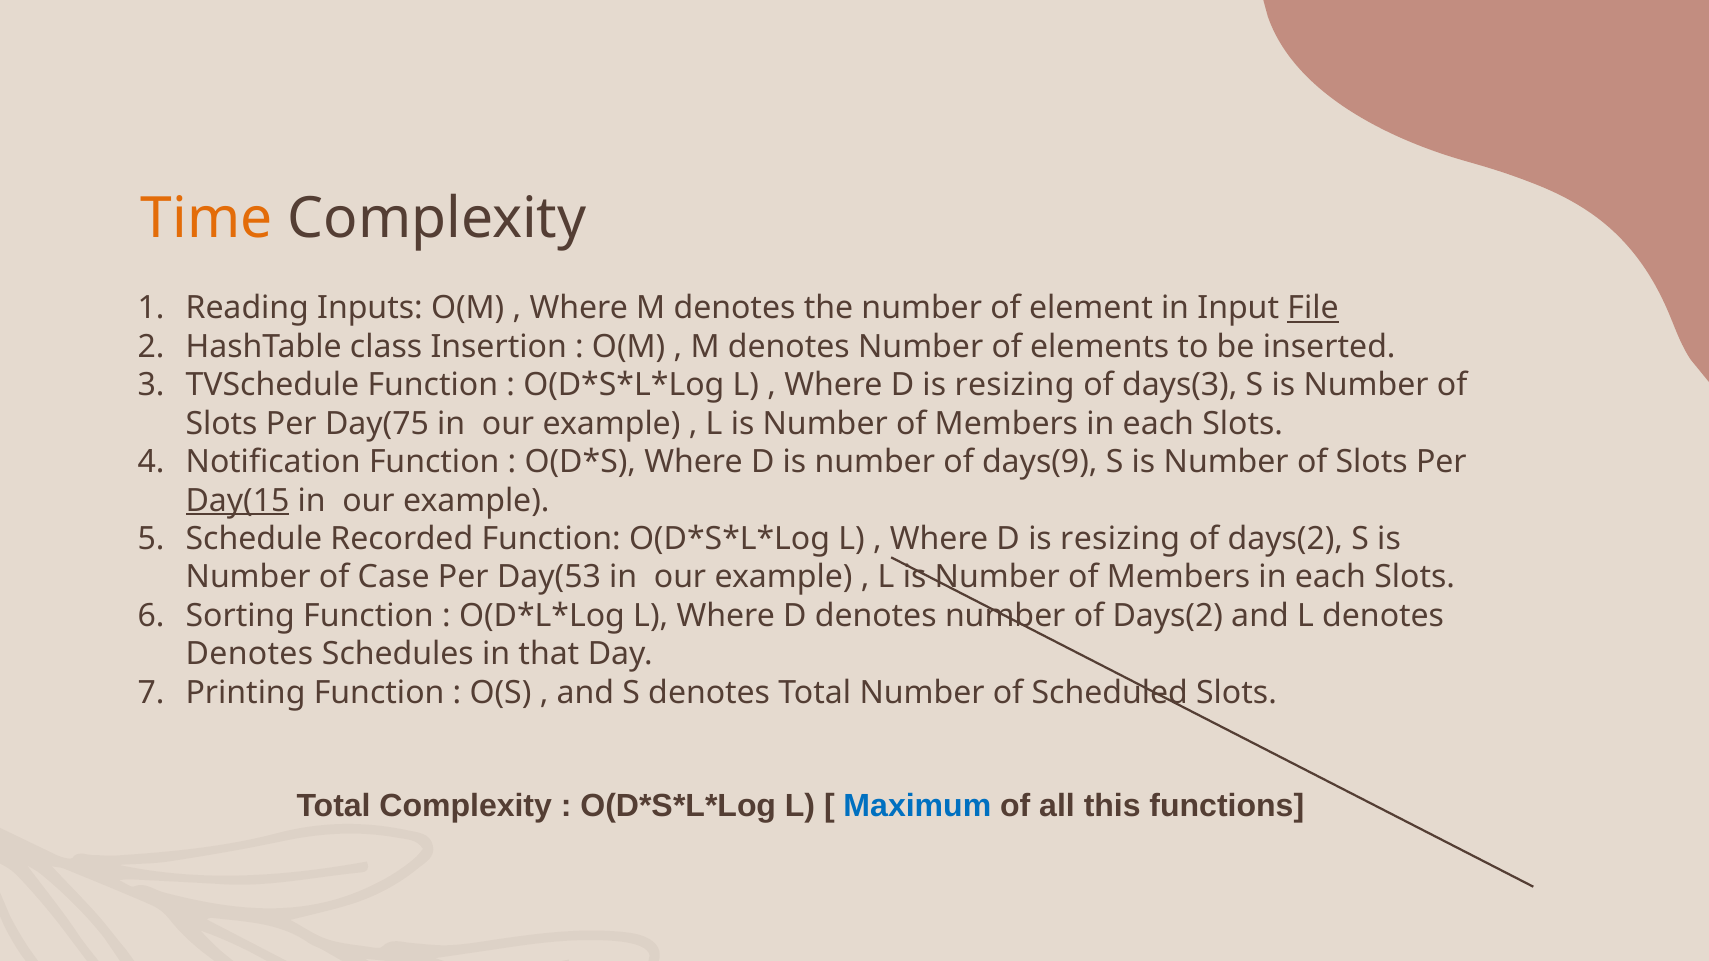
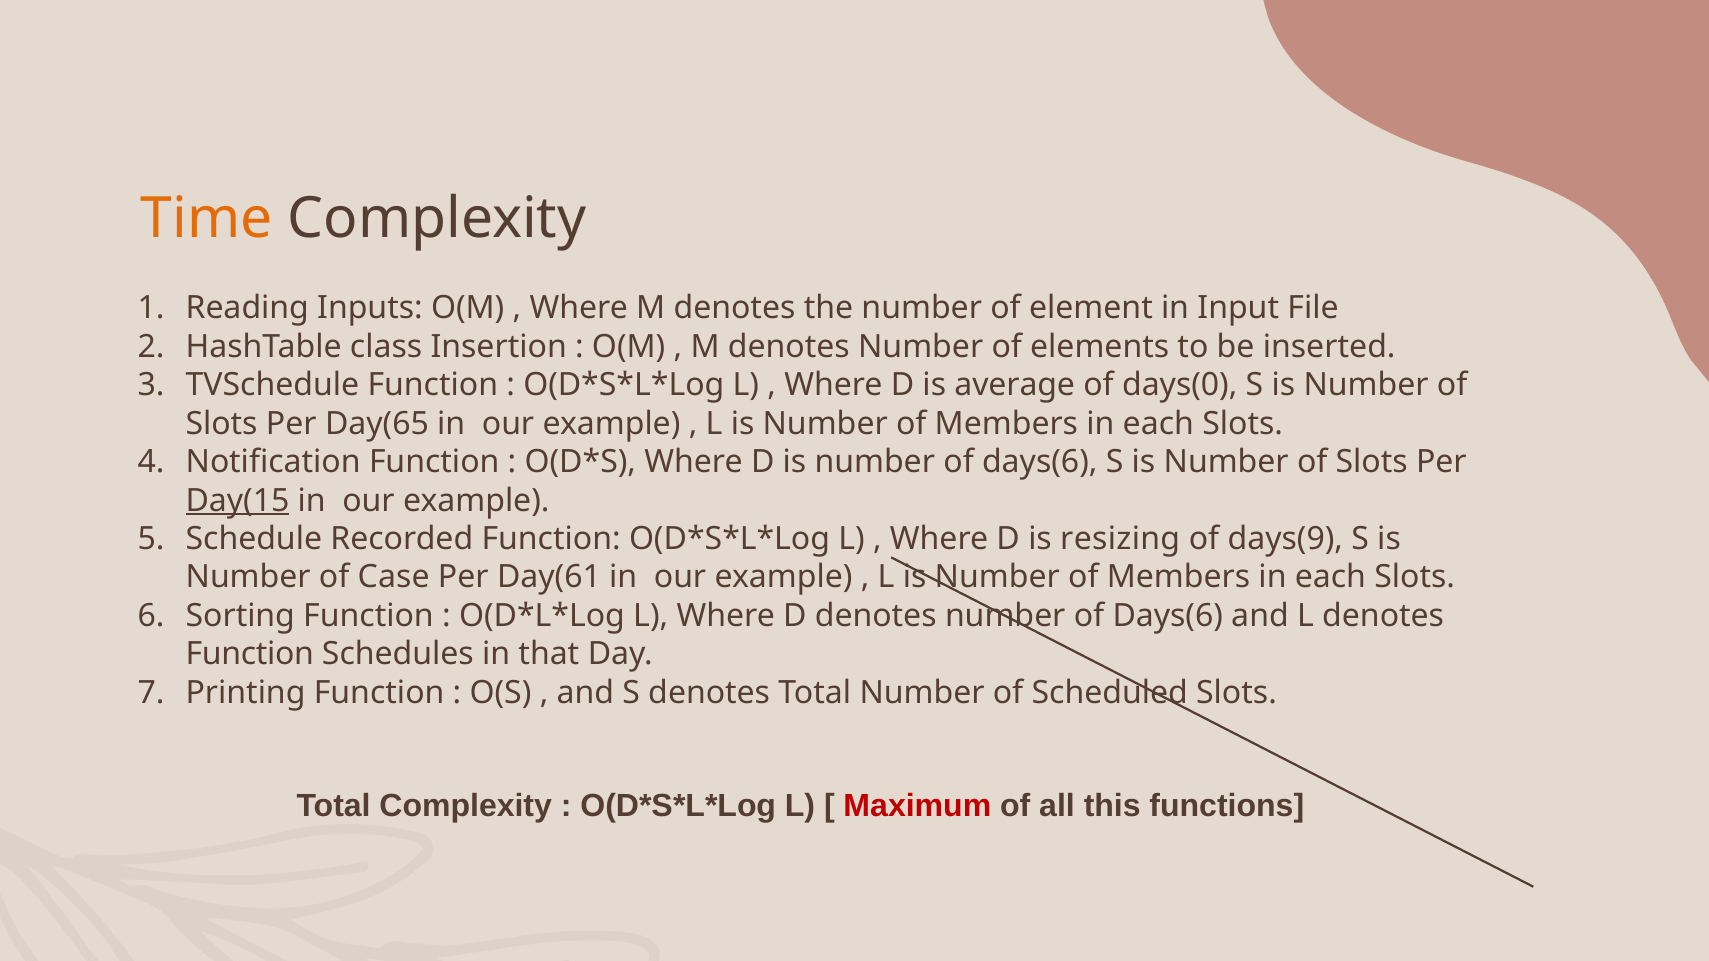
File underline: present -> none
resizing at (1015, 385): resizing -> average
days(3: days(3 -> days(0
Day(75: Day(75 -> Day(65
is number of days(9: days(9 -> days(6
days(2 at (1285, 539): days(2 -> days(9
Day(53: Day(53 -> Day(61
denotes number of Days(2: Days(2 -> Days(6
Denotes at (249, 654): Denotes -> Function
Maximum colour: blue -> red
